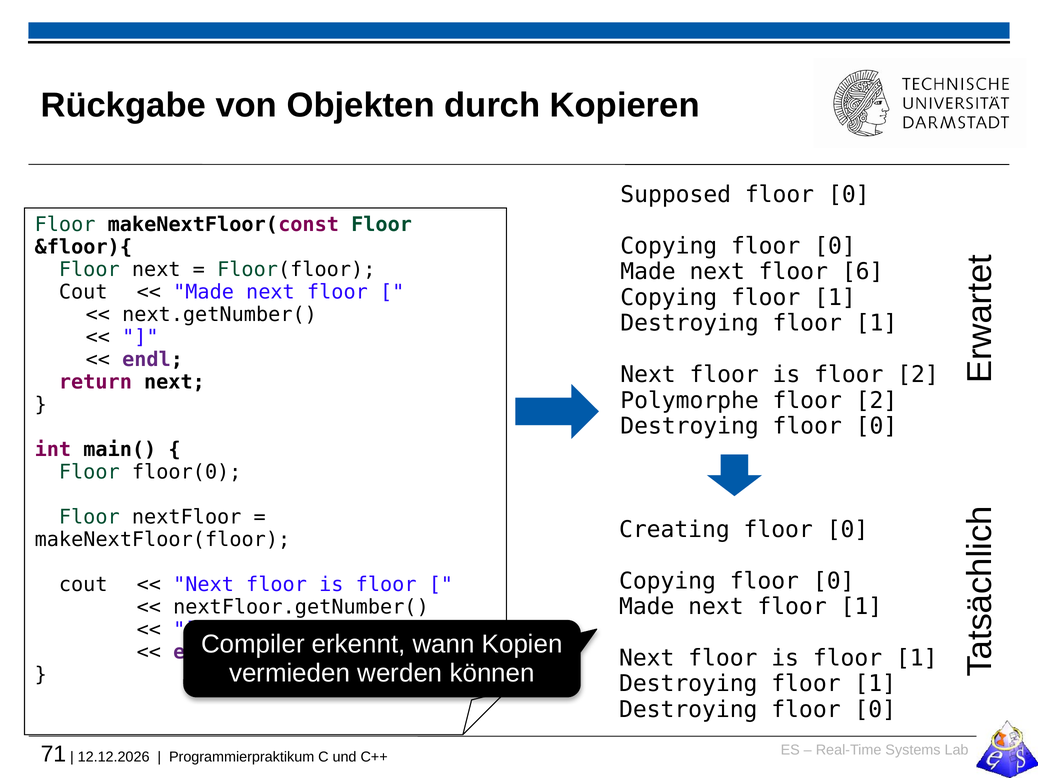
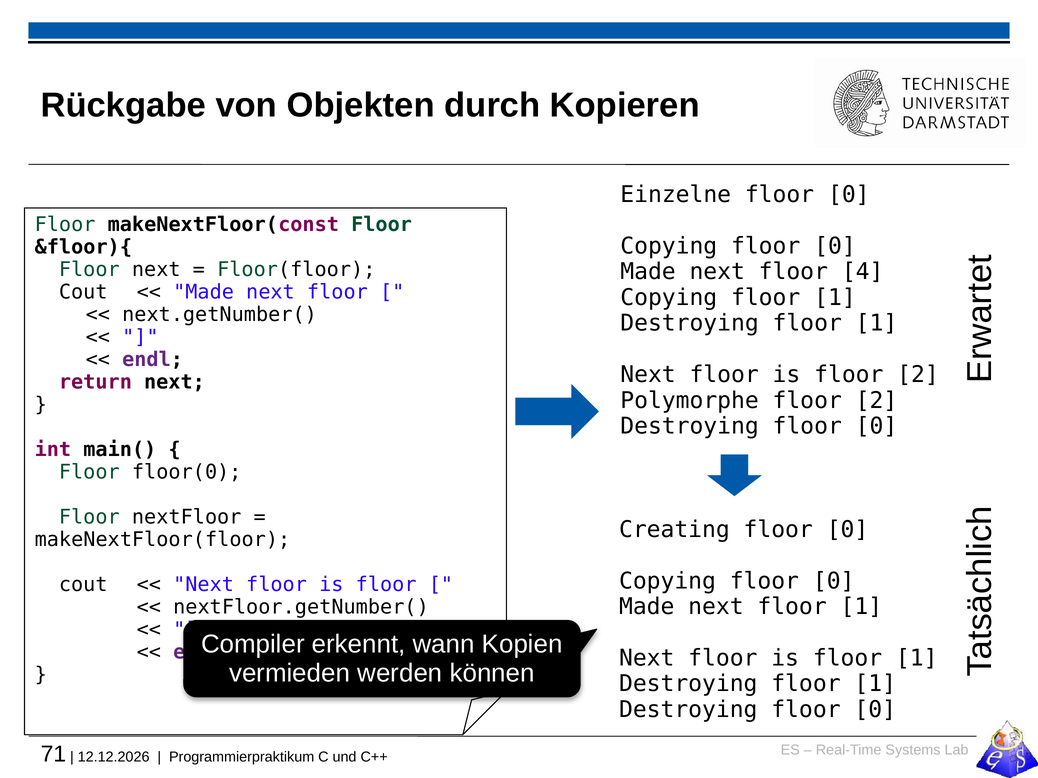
Supposed: Supposed -> Einzelne
6: 6 -> 4
